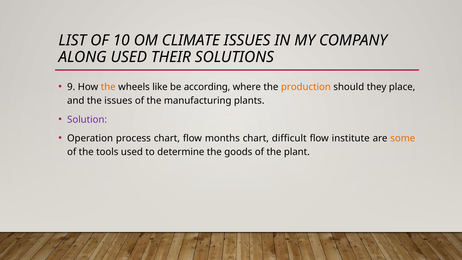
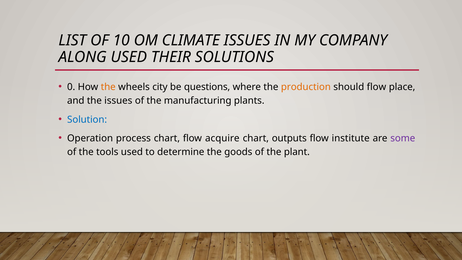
9: 9 -> 0
like: like -> city
according: according -> questions
should they: they -> flow
Solution colour: purple -> blue
months: months -> acquire
difficult: difficult -> outputs
some colour: orange -> purple
